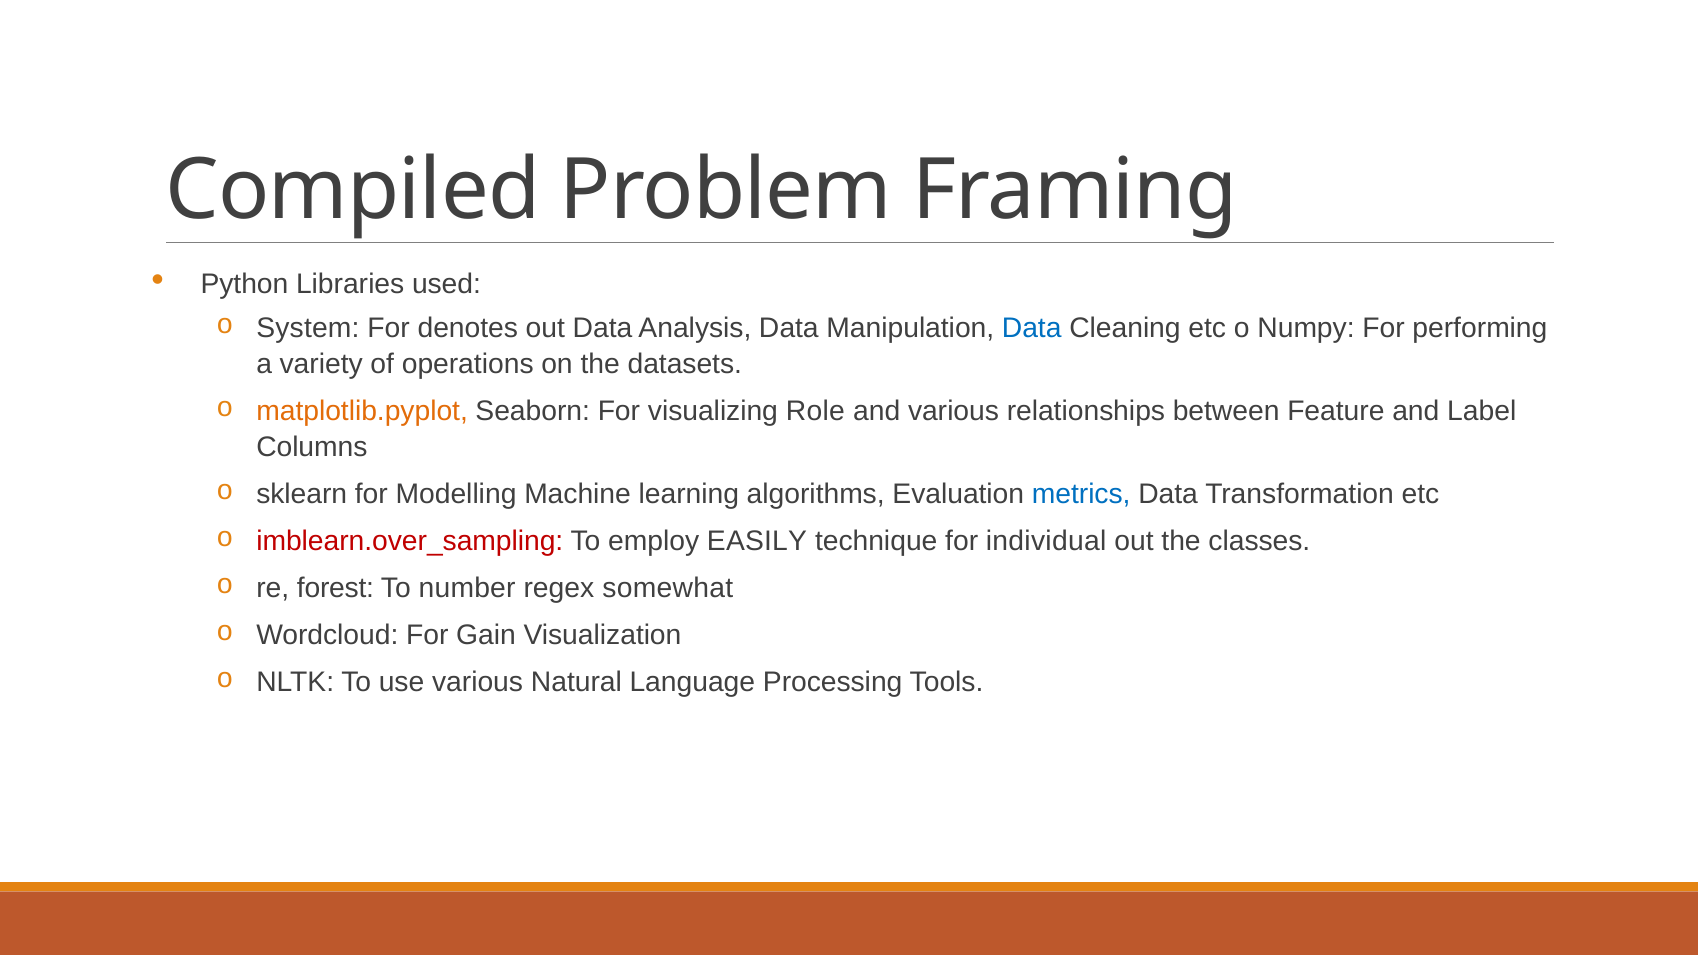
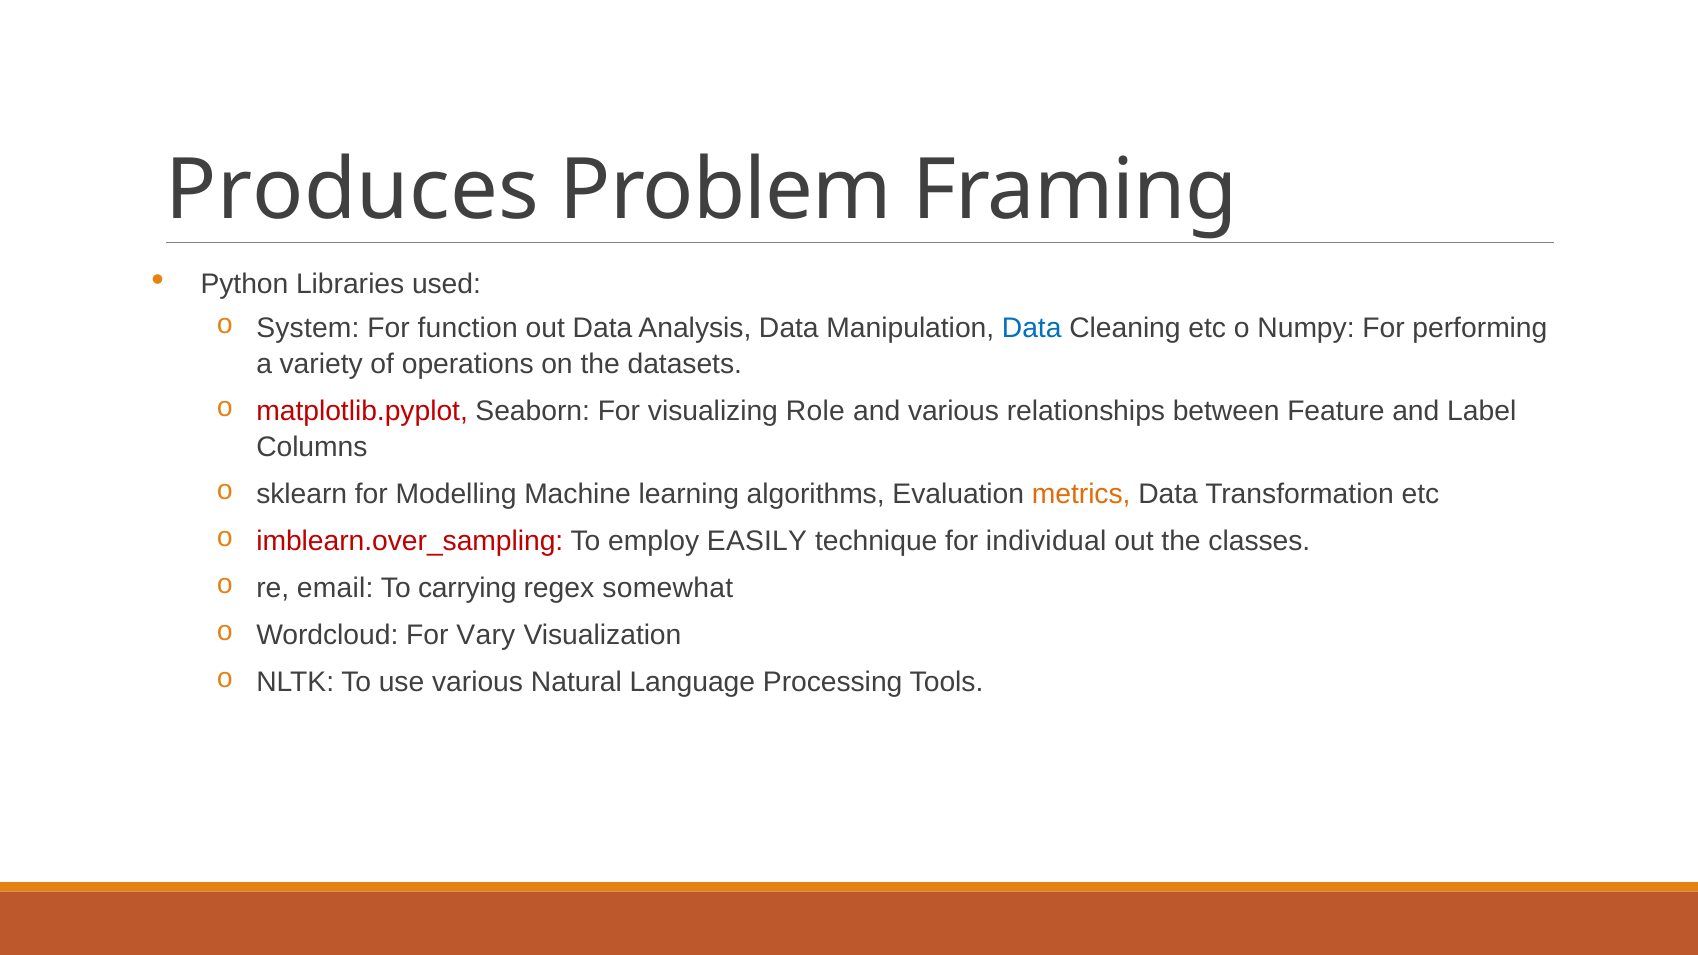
Compiled: Compiled -> Produces
denotes: denotes -> function
matplotlib.pyplot colour: orange -> red
metrics colour: blue -> orange
forest: forest -> email
number: number -> carrying
Gain: Gain -> Vary
